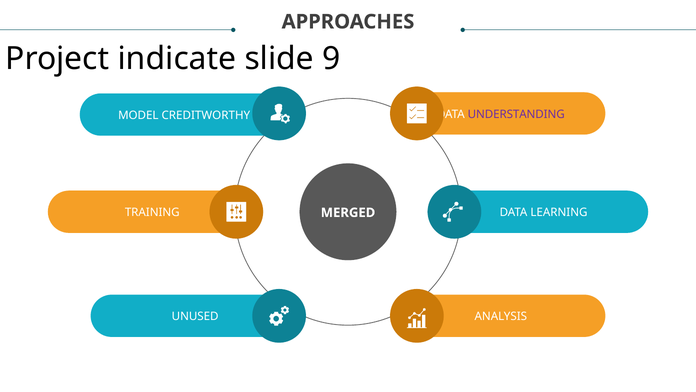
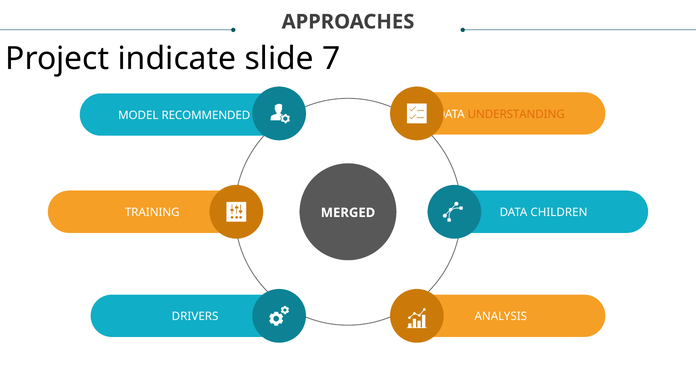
9: 9 -> 7
UNDERSTANDING colour: purple -> orange
CREDITWORTHY: CREDITWORTHY -> RECOMMENDED
LEARNING: LEARNING -> CHILDREN
UNUSED: UNUSED -> DRIVERS
